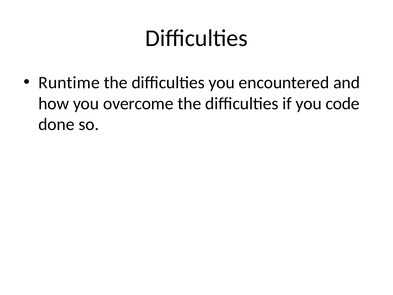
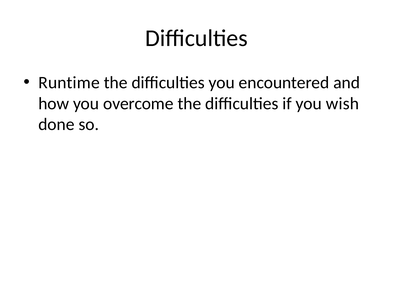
code: code -> wish
